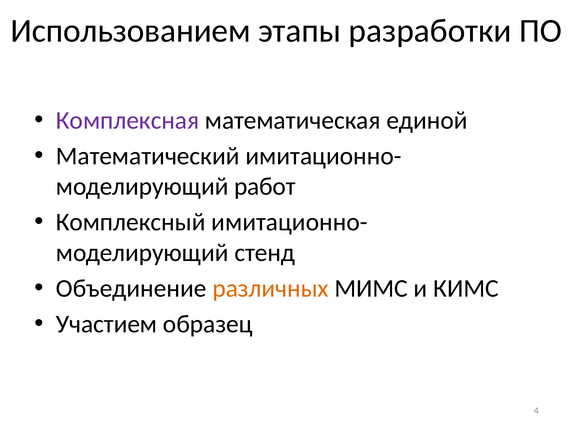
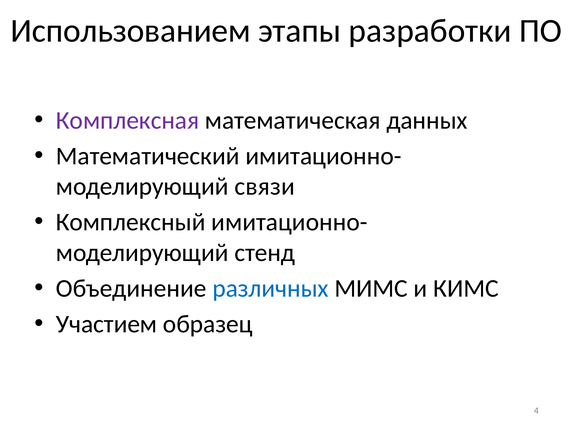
единой: единой -> данных
работ: работ -> связи
различных colour: orange -> blue
